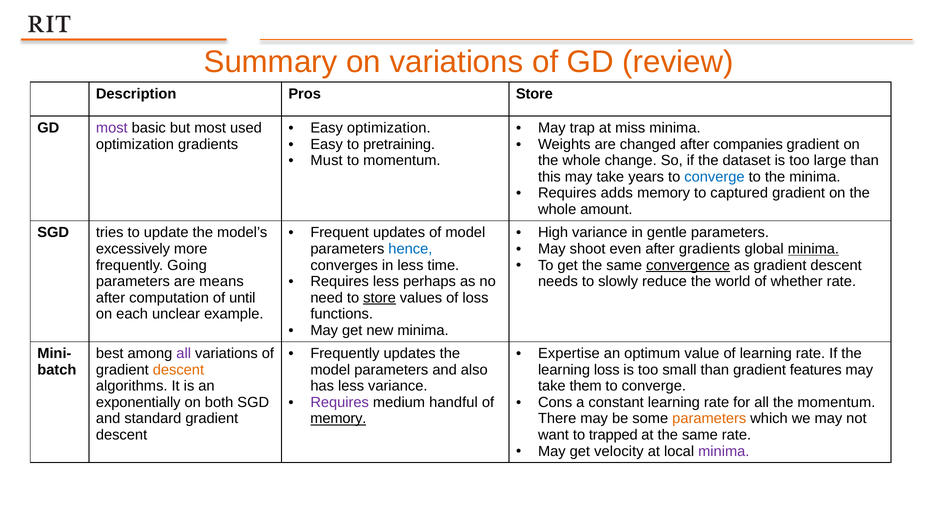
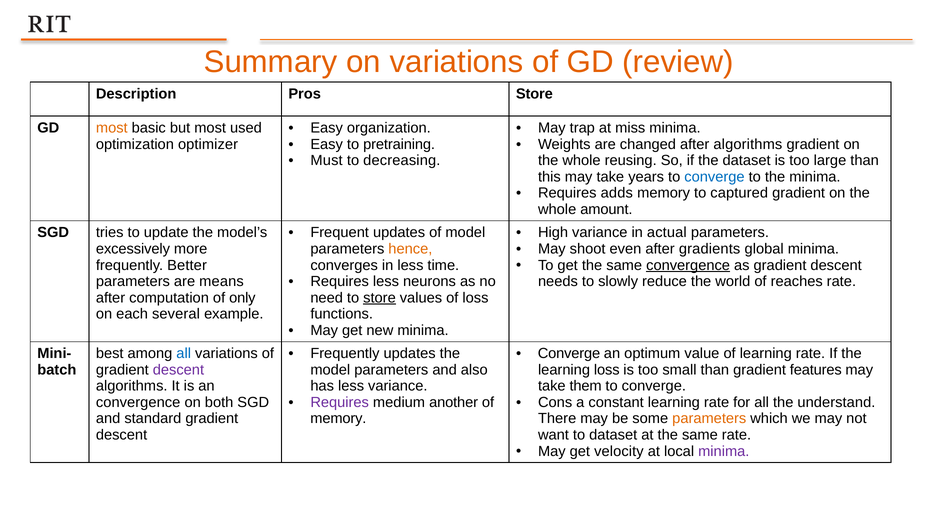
Easy optimization: optimization -> organization
most at (112, 128) colour: purple -> orange
after companies: companies -> algorithms
optimization gradients: gradients -> optimizer
to momentum: momentum -> decreasing
change: change -> reusing
gentle: gentle -> actual
minima at (813, 249) underline: present -> none
hence colour: blue -> orange
Going: Going -> Better
perhaps: perhaps -> neurons
whether: whether -> reaches
until: until -> only
unclear: unclear -> several
Expertise at (569, 354): Expertise -> Converge
all at (184, 354) colour: purple -> blue
descent at (178, 370) colour: orange -> purple
handful: handful -> another
the momentum: momentum -> understand
exponentially at (138, 403): exponentially -> convergence
memory at (338, 419) underline: present -> none
to trapped: trapped -> dataset
